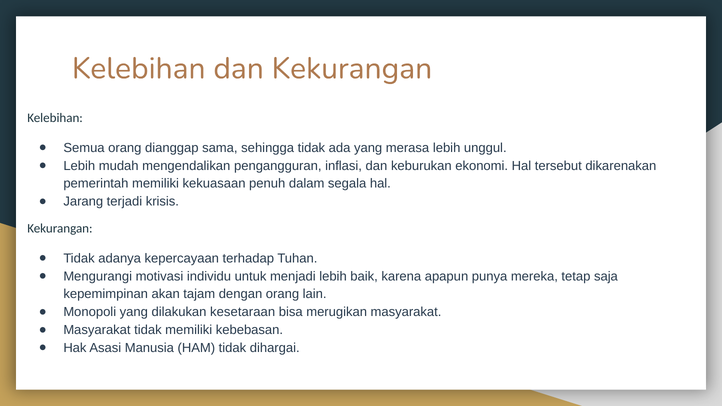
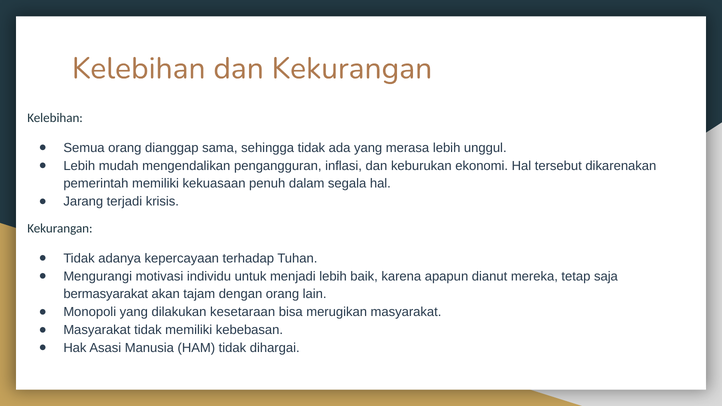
punya: punya -> dianut
kepemimpinan: kepemimpinan -> bermasyarakat
